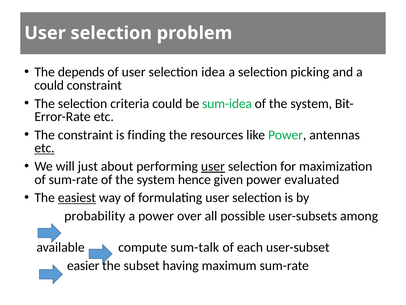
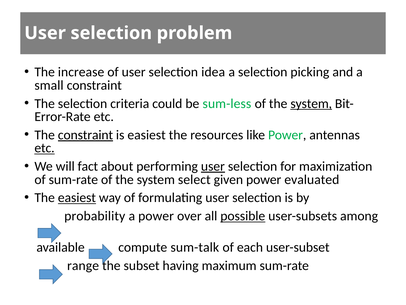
depends: depends -> increase
could at (49, 85): could -> small
sum-idea: sum-idea -> sum-less
system at (311, 103) underline: none -> present
constraint at (85, 135) underline: none -> present
is finding: finding -> easiest
just: just -> fact
hence: hence -> select
possible underline: none -> present
easier: easier -> range
